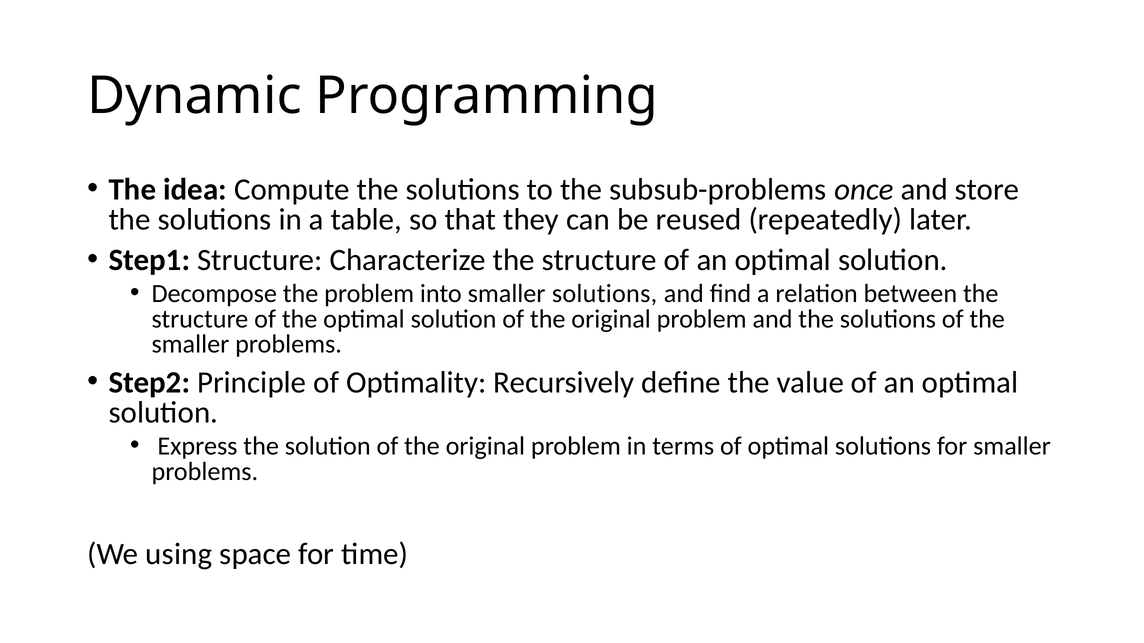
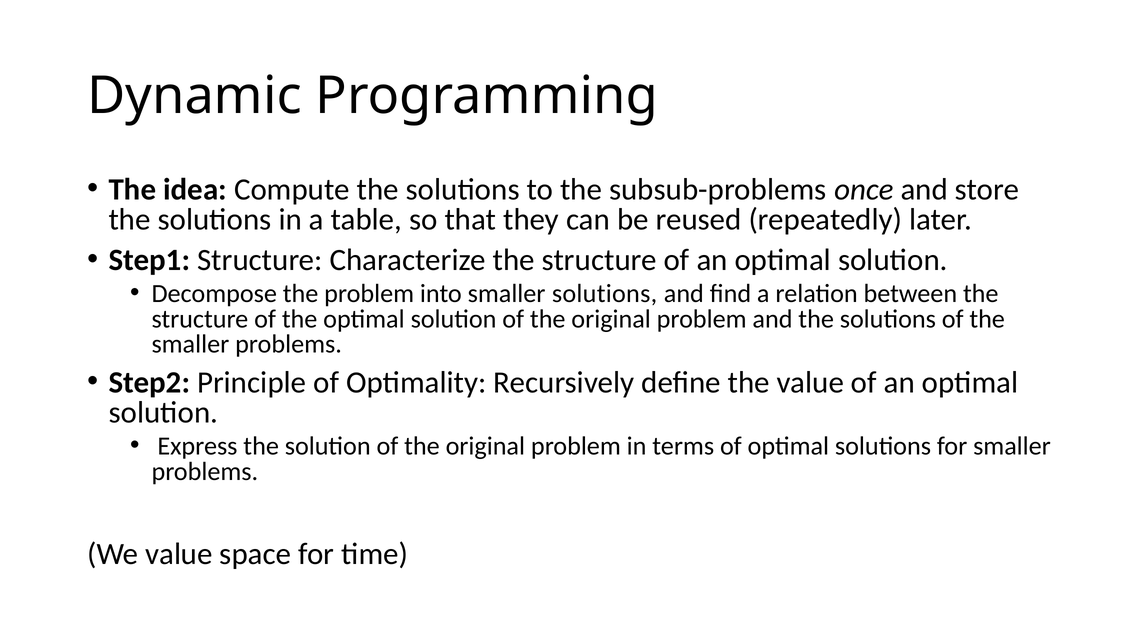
We using: using -> value
